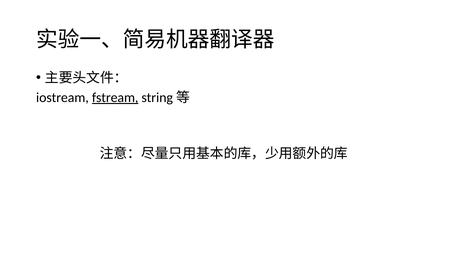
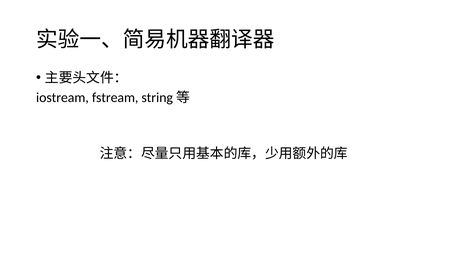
fstream underline: present -> none
